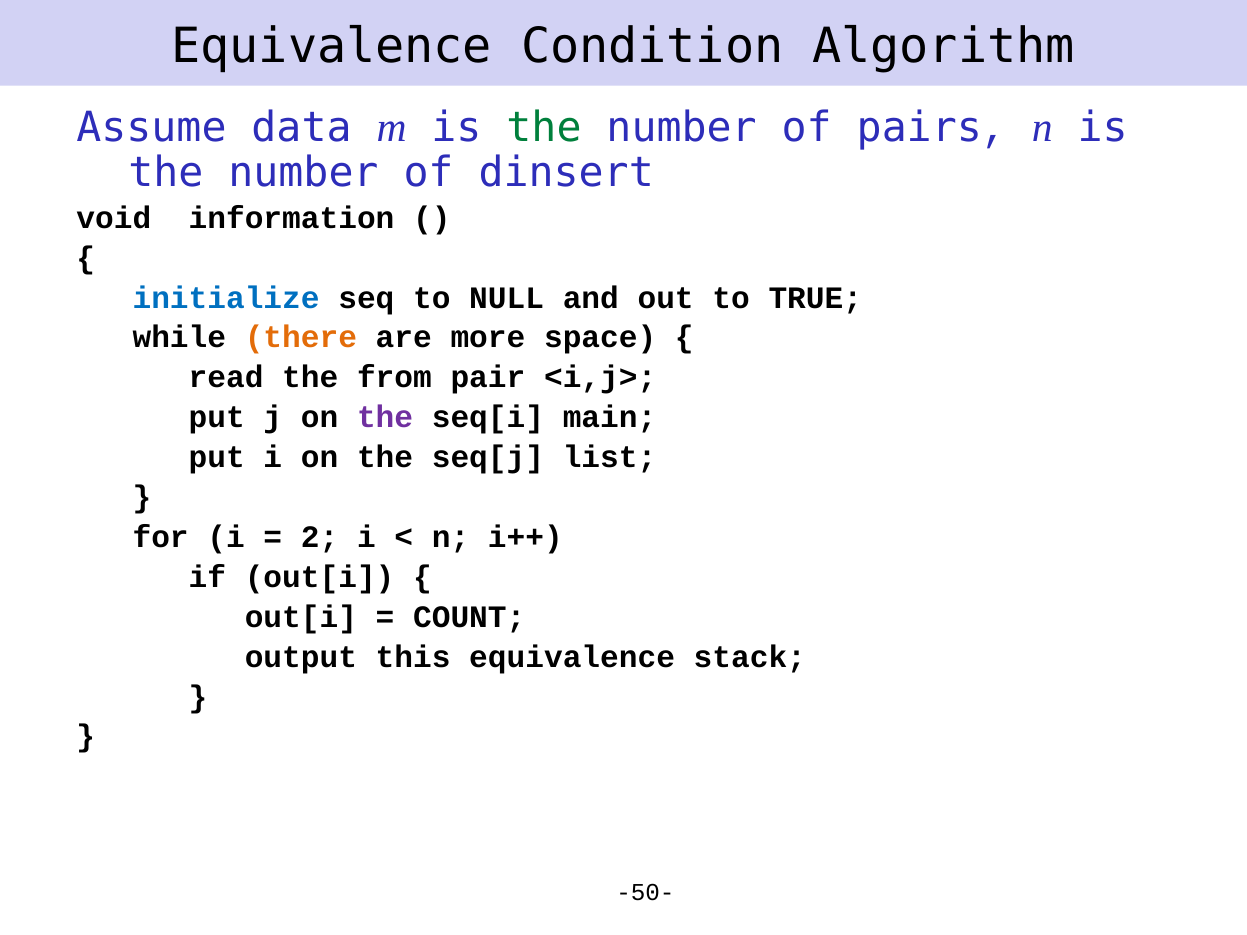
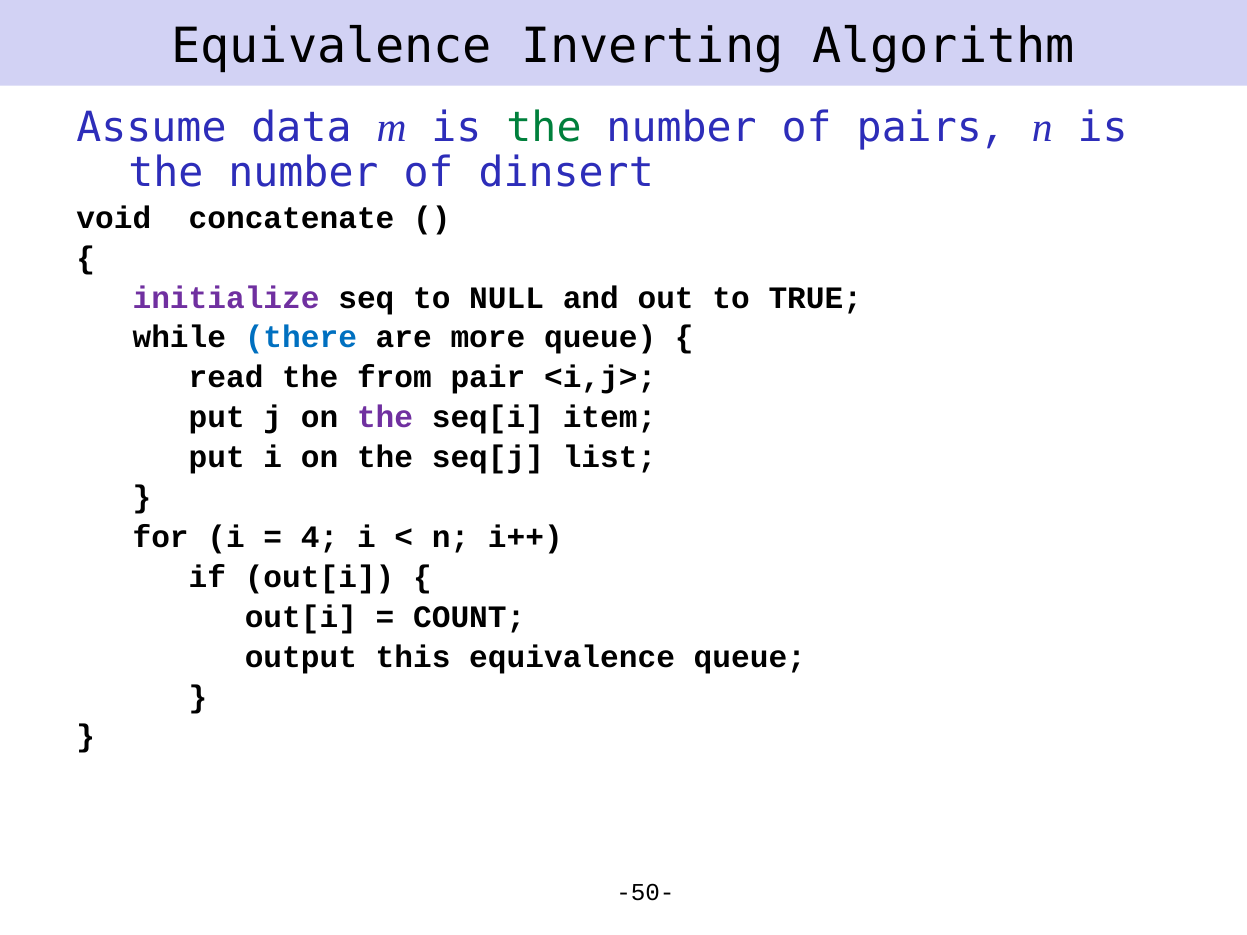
Condition: Condition -> Inverting
information: information -> concatenate
initialize colour: blue -> purple
there colour: orange -> blue
more space: space -> queue
main: main -> item
2: 2 -> 4
equivalence stack: stack -> queue
